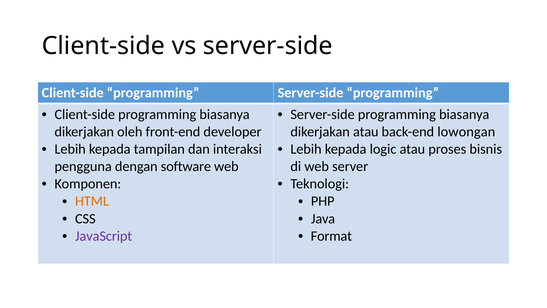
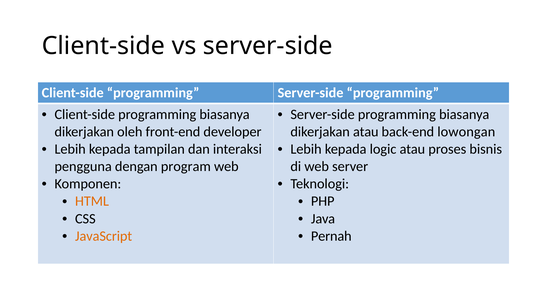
software: software -> program
JavaScript colour: purple -> orange
Format: Format -> Pernah
